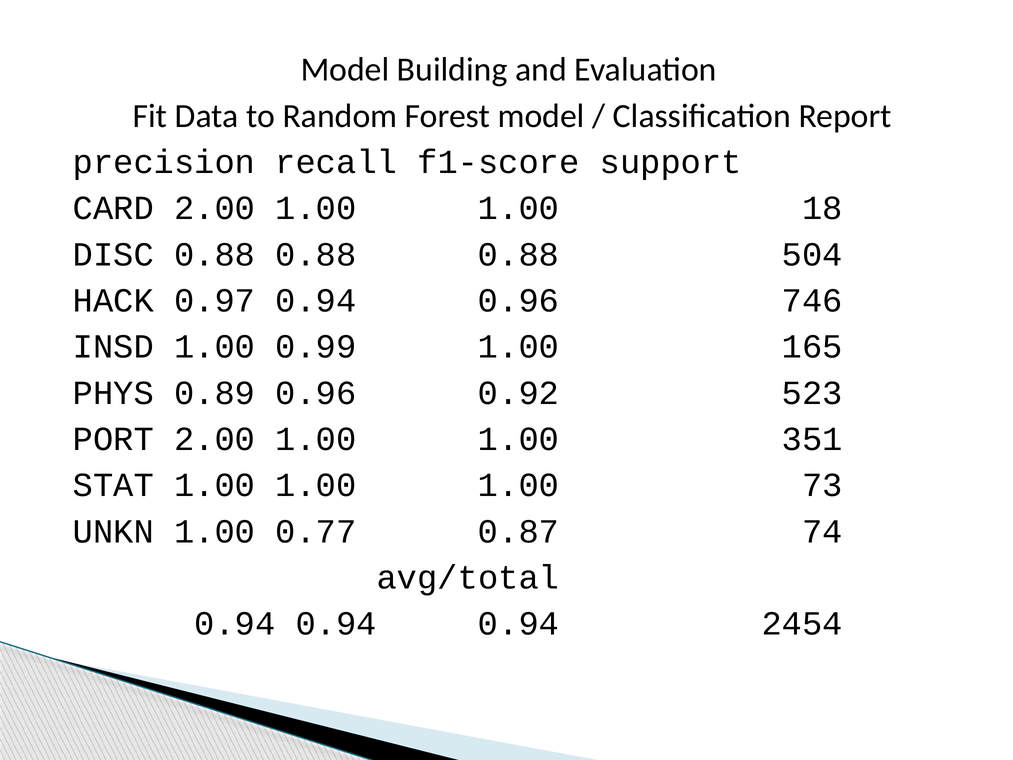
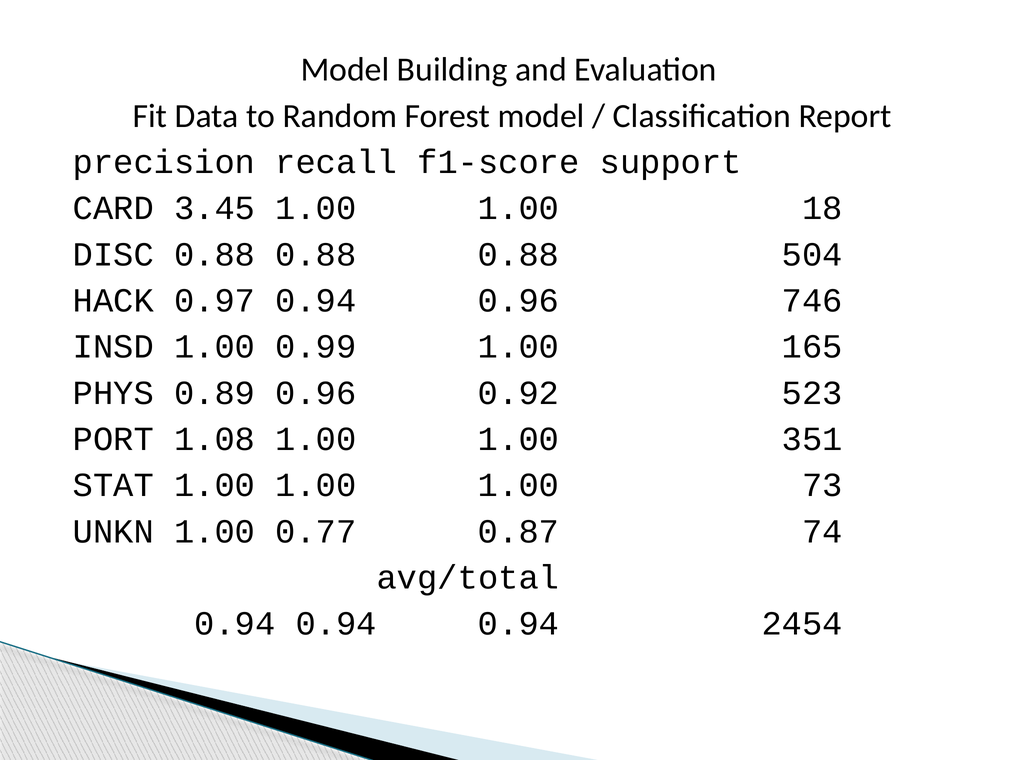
CARD 2.00: 2.00 -> 3.45
PORT 2.00: 2.00 -> 1.08
